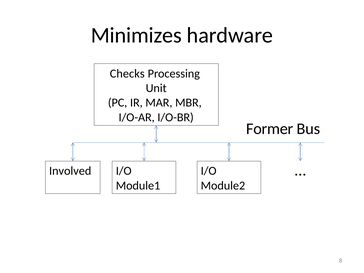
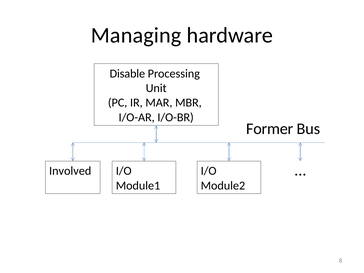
Minimizes: Minimizes -> Managing
Checks: Checks -> Disable
